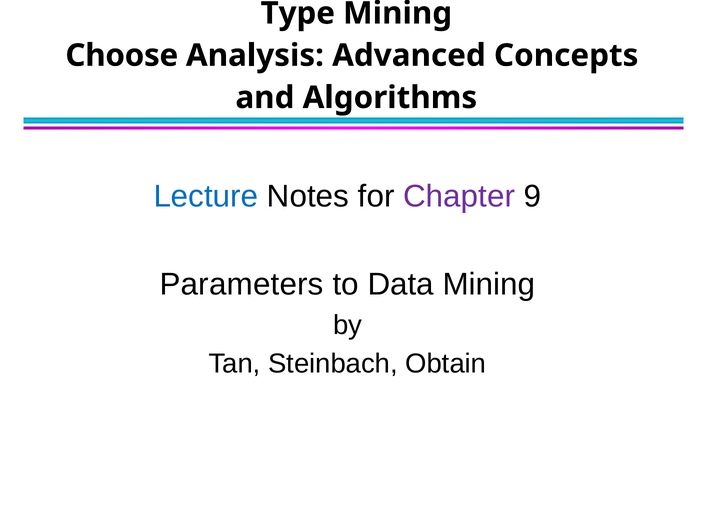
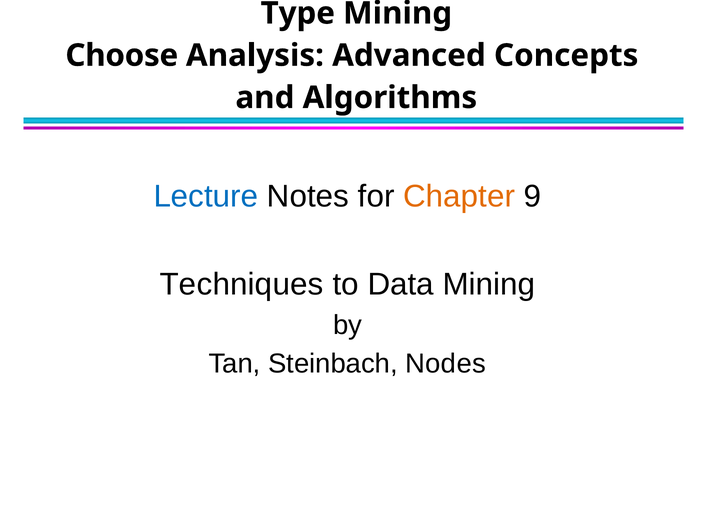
Chapter colour: purple -> orange
Parameters: Parameters -> Techniques
Obtain: Obtain -> Nodes
